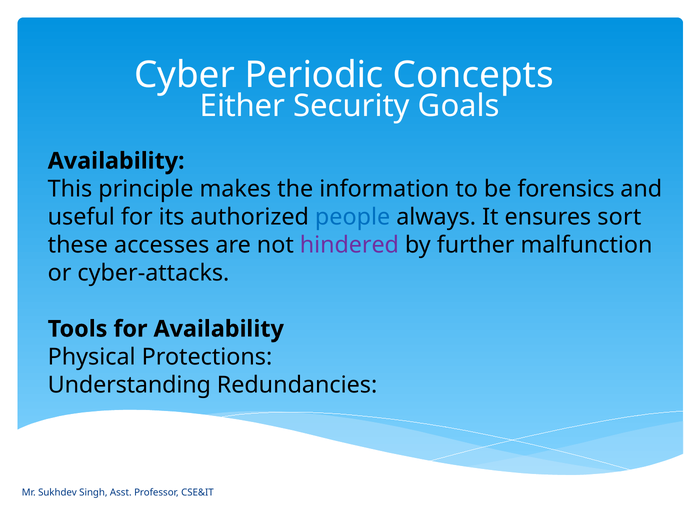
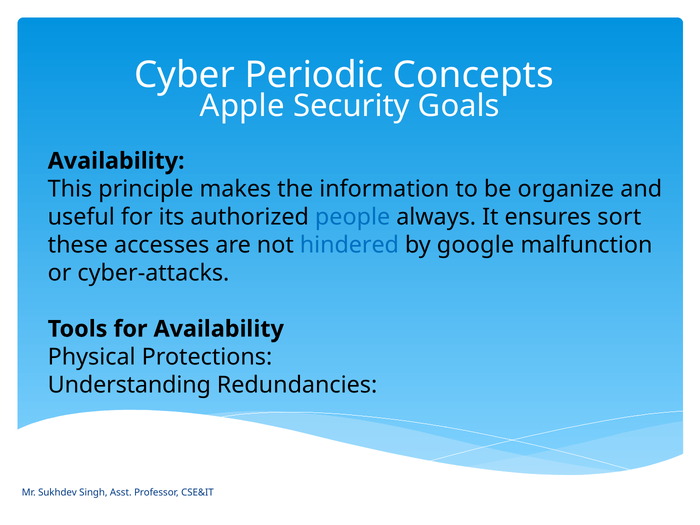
Either: Either -> Apple
forensics: forensics -> organize
hindered colour: purple -> blue
further: further -> google
